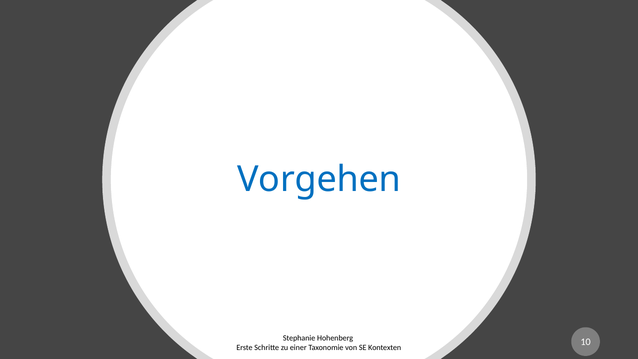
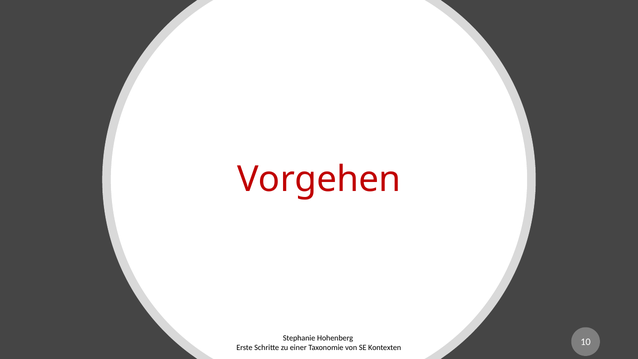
Vorgehen colour: blue -> red
